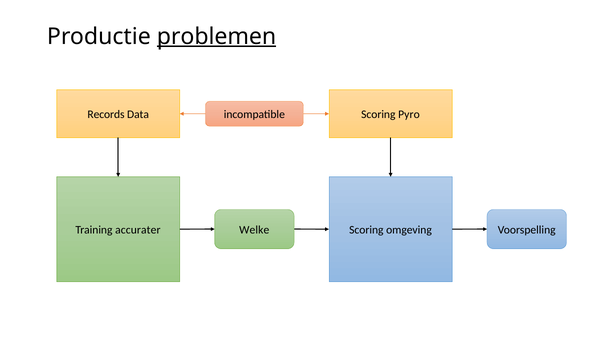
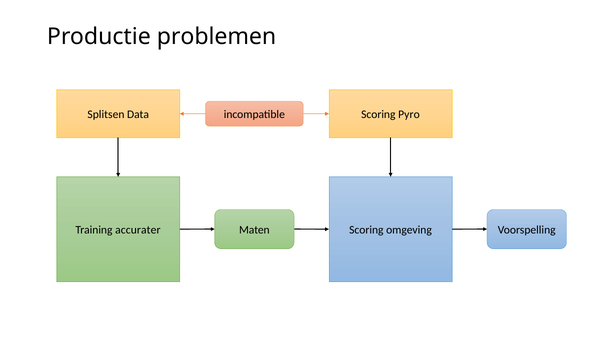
problemen underline: present -> none
Records: Records -> Splitsen
Welke: Welke -> Maten
